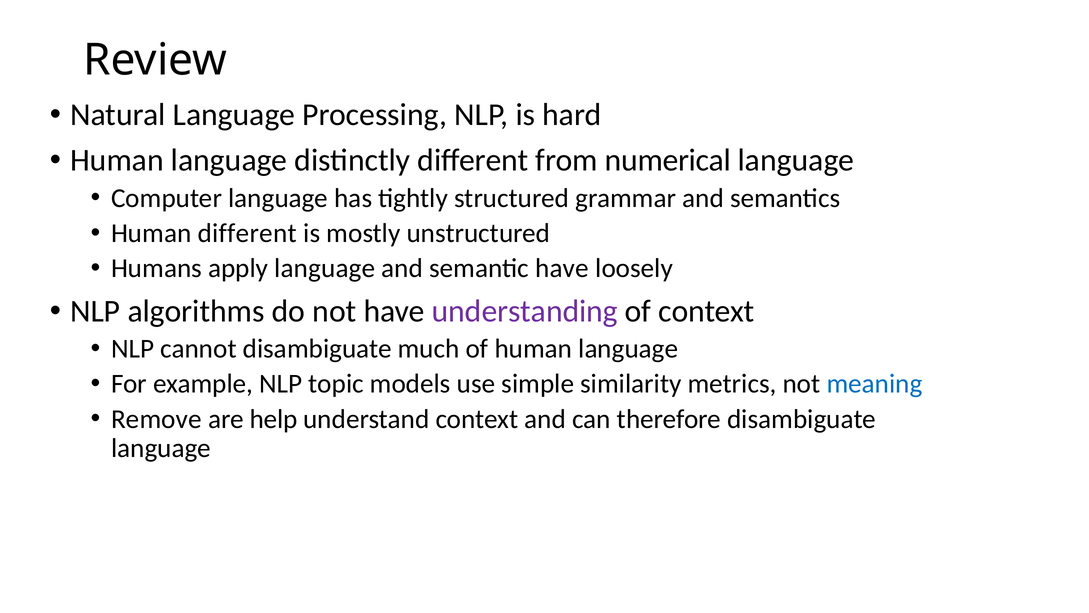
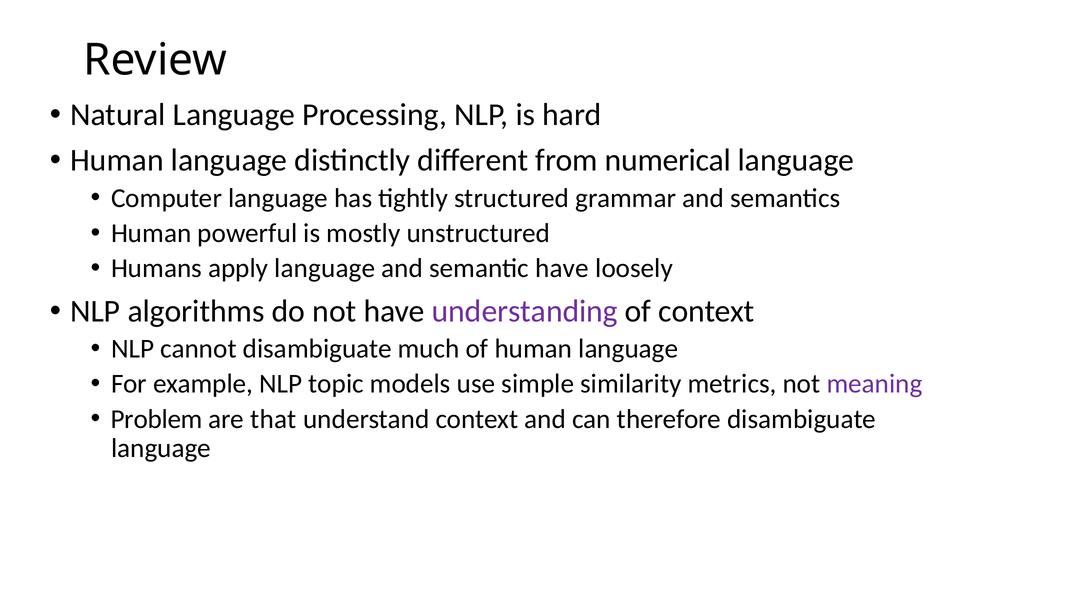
Human different: different -> powerful
meaning colour: blue -> purple
Remove: Remove -> Problem
help: help -> that
